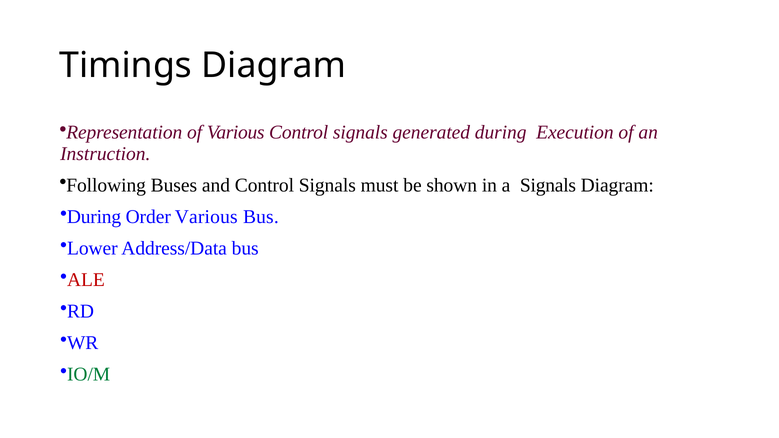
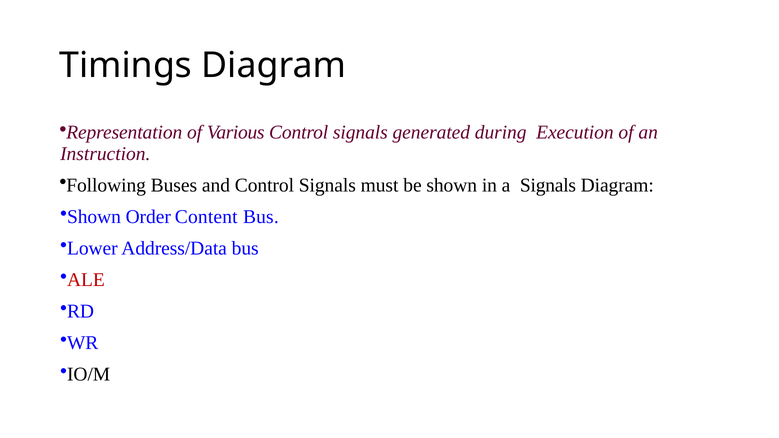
During at (94, 217): During -> Shown
Order Various: Various -> Content
IO/M colour: green -> black
